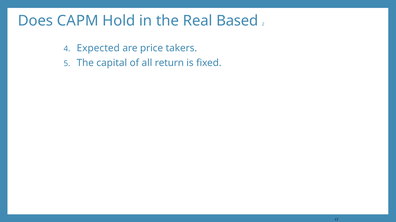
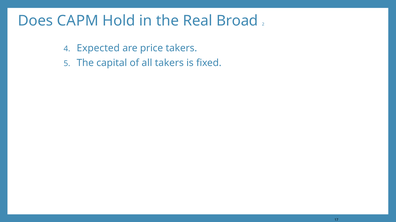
Based: Based -> Broad
all return: return -> takers
